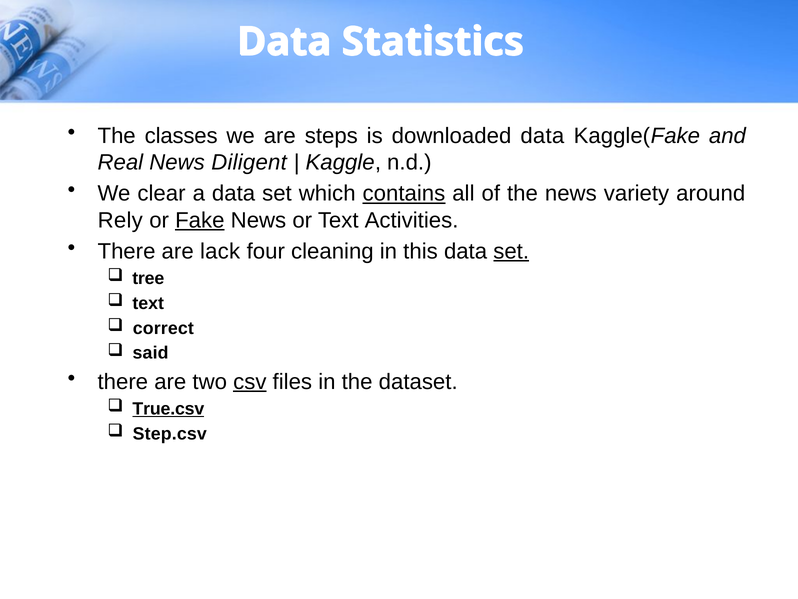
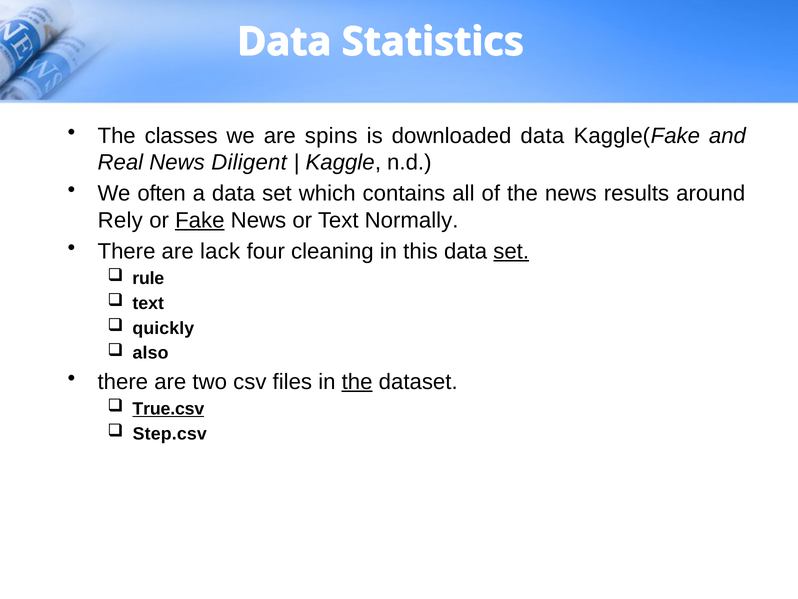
steps: steps -> spins
clear: clear -> often
contains underline: present -> none
variety: variety -> results
Activities: Activities -> Normally
tree: tree -> rule
correct: correct -> quickly
said: said -> also
csv underline: present -> none
the at (357, 381) underline: none -> present
